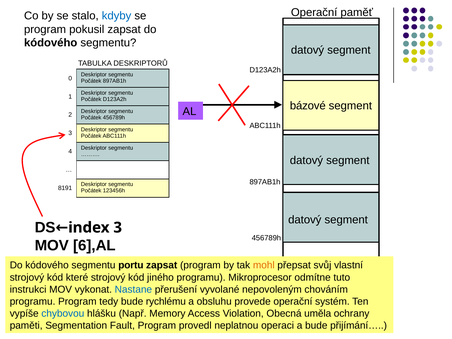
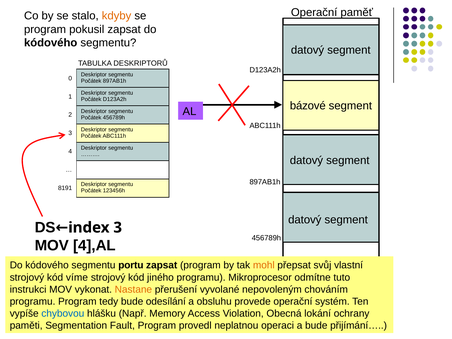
kdyby colour: blue -> orange
6],AL: 6],AL -> 4],AL
které: které -> víme
Nastane colour: blue -> orange
rychlému: rychlému -> odesílání
uměla: uměla -> lokání
